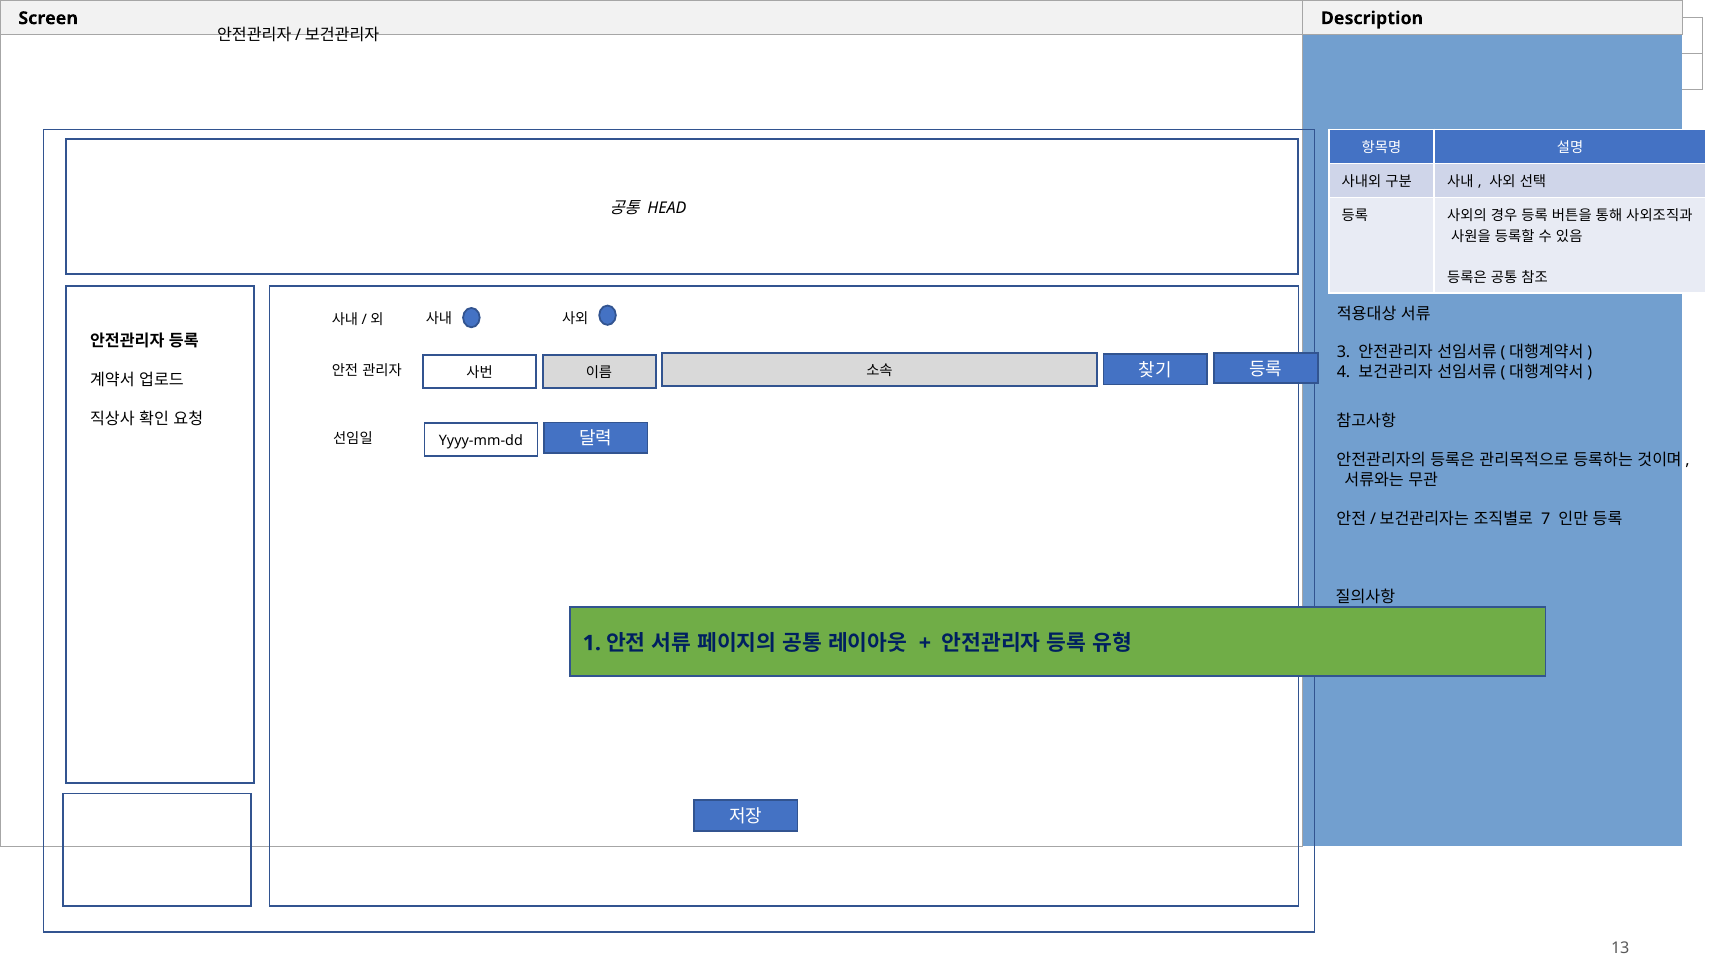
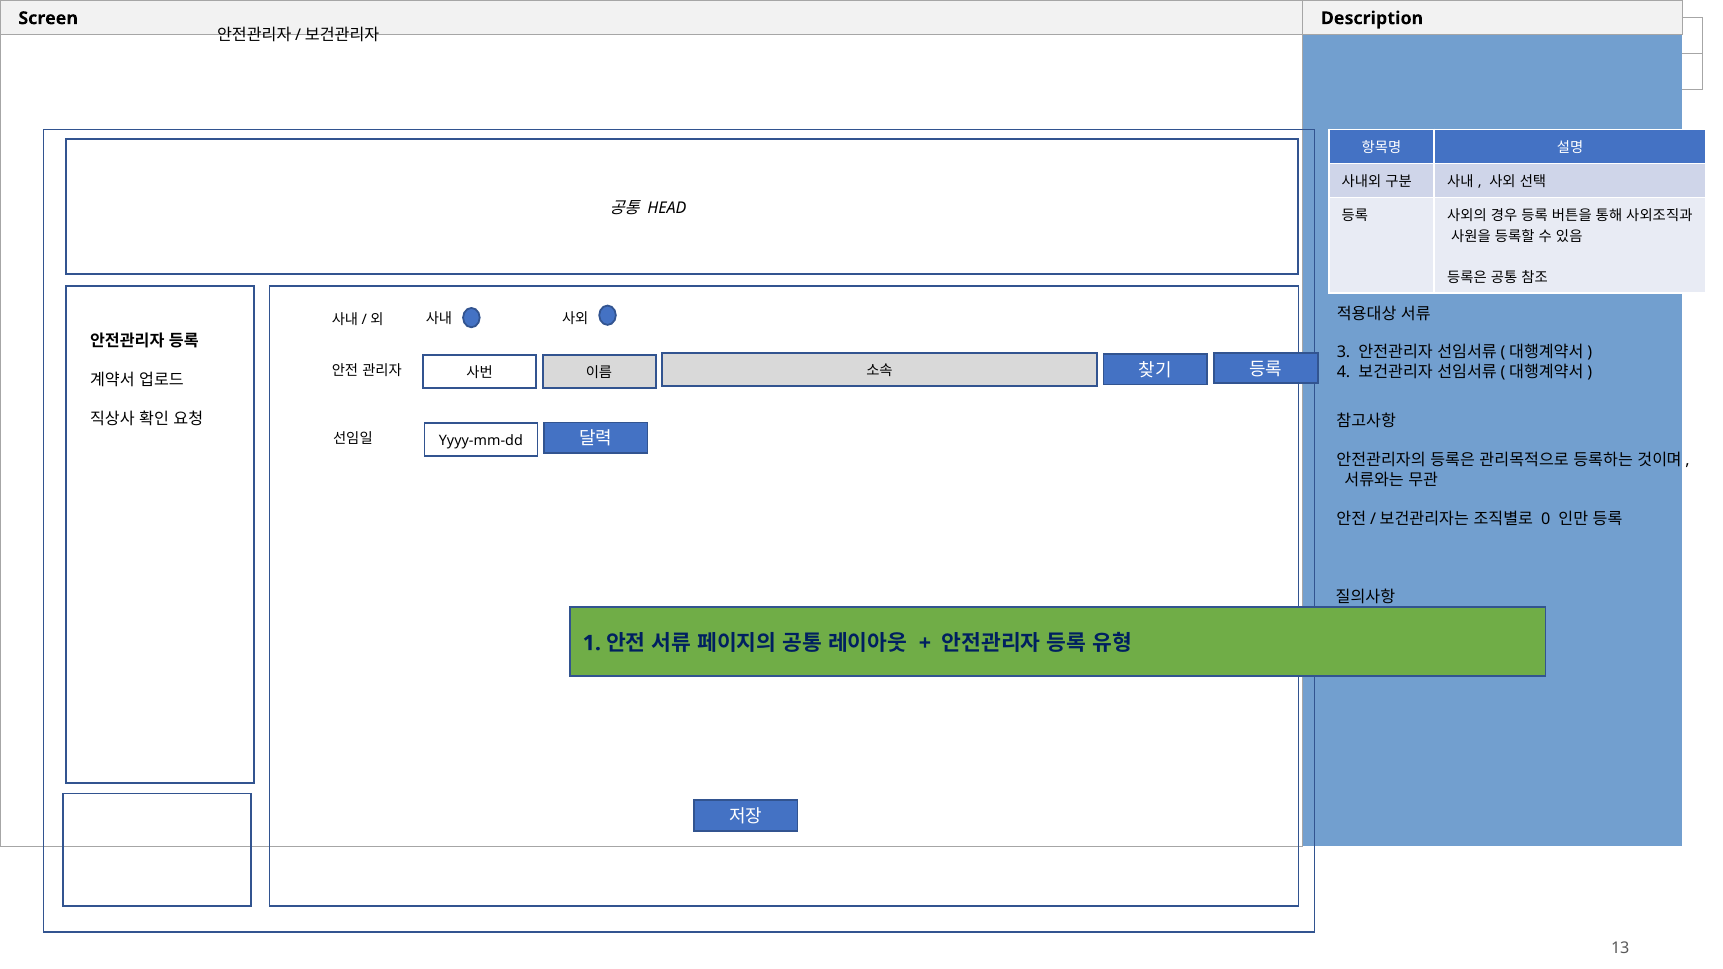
7: 7 -> 0
